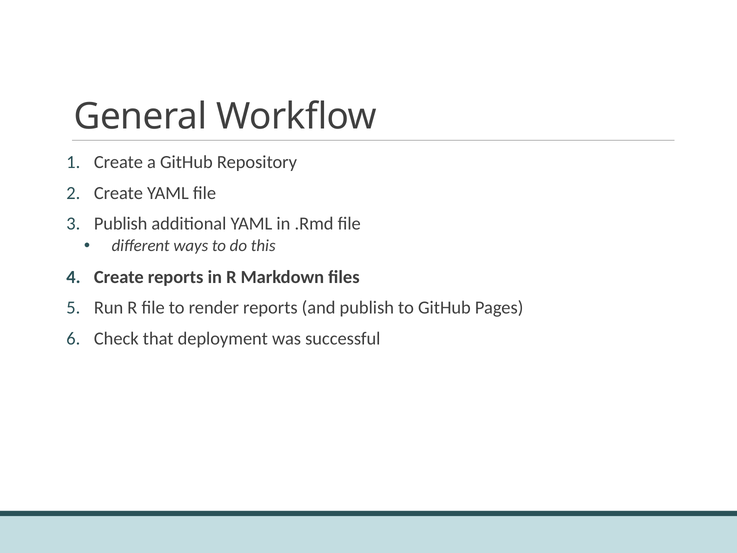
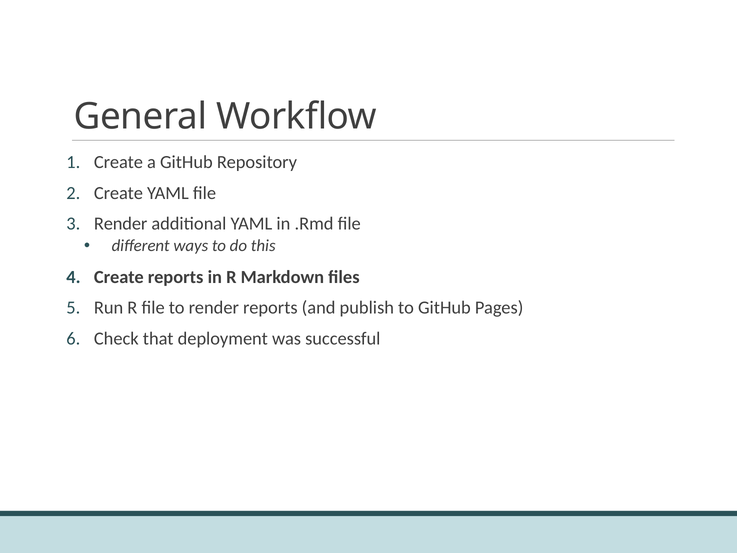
Publish at (121, 224): Publish -> Render
